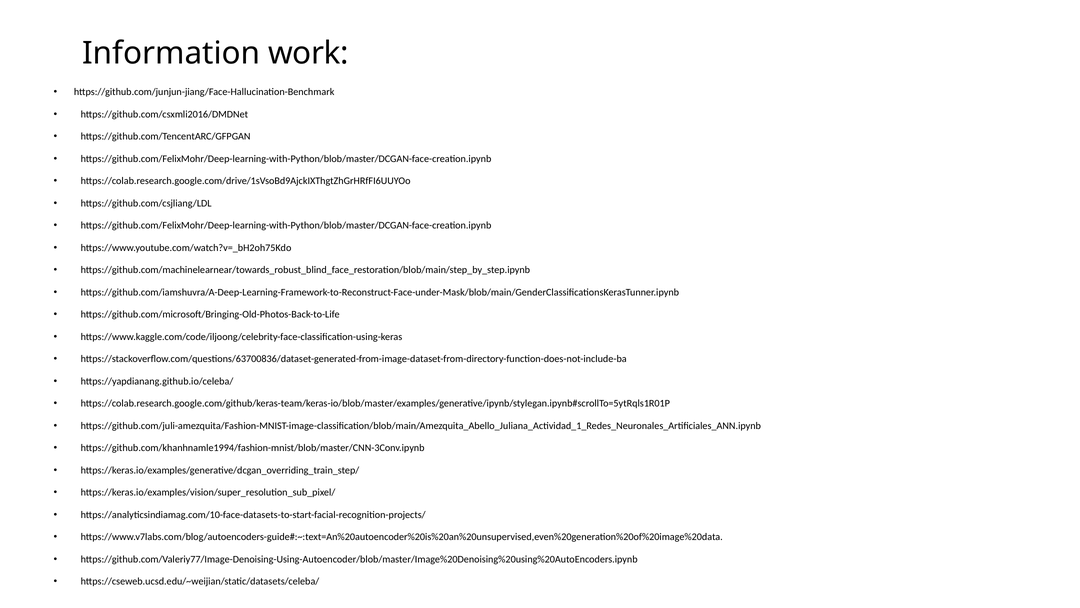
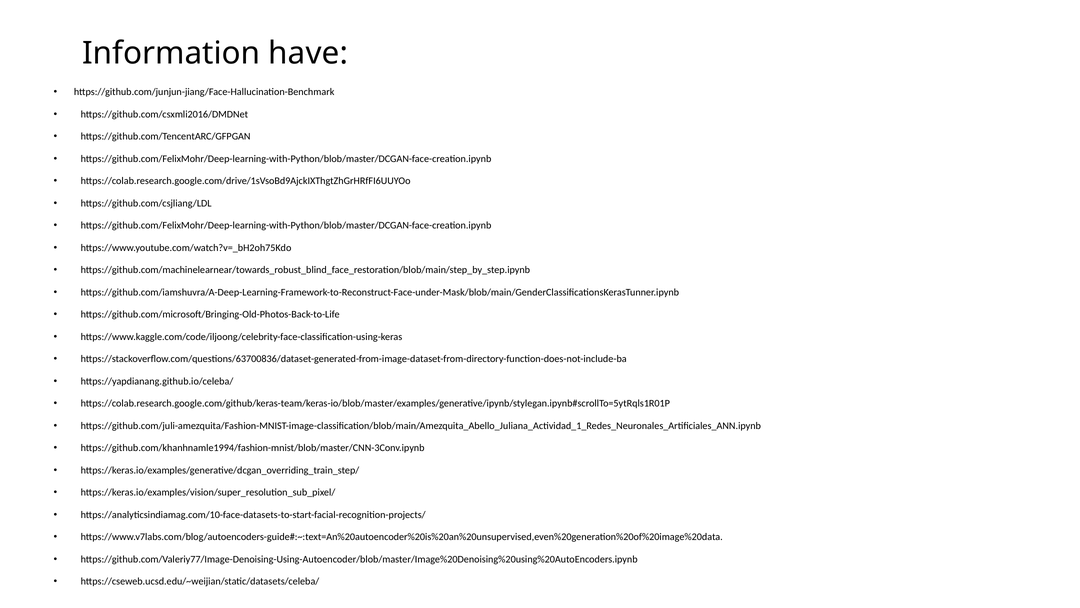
work: work -> have
